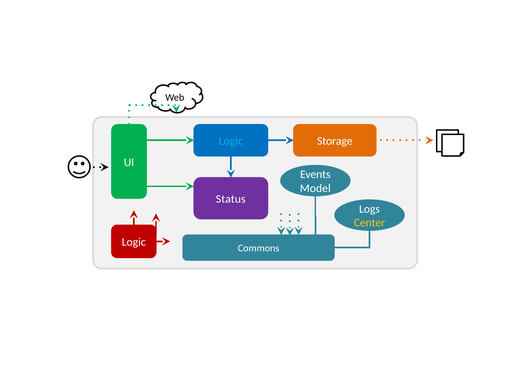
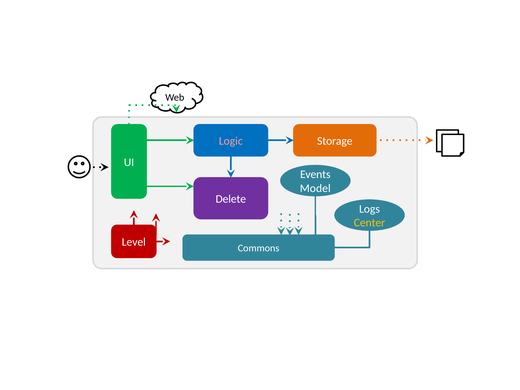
Logic at (231, 141) colour: light blue -> pink
Status: Status -> Delete
Logic at (134, 242): Logic -> Level
